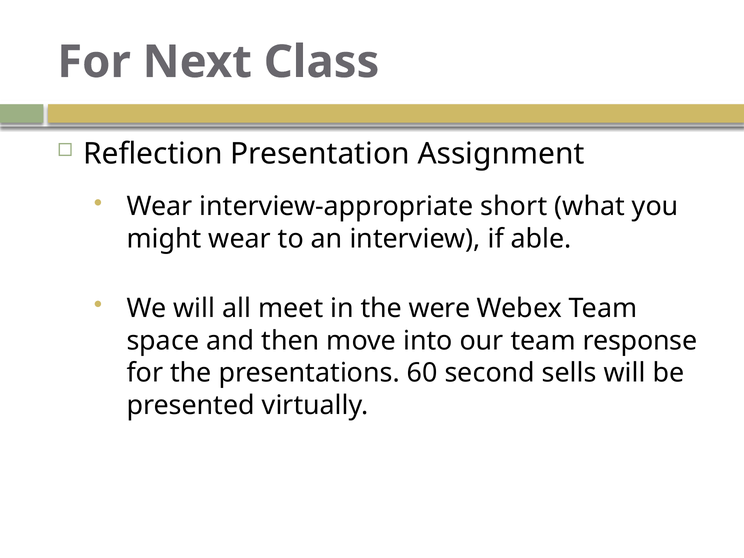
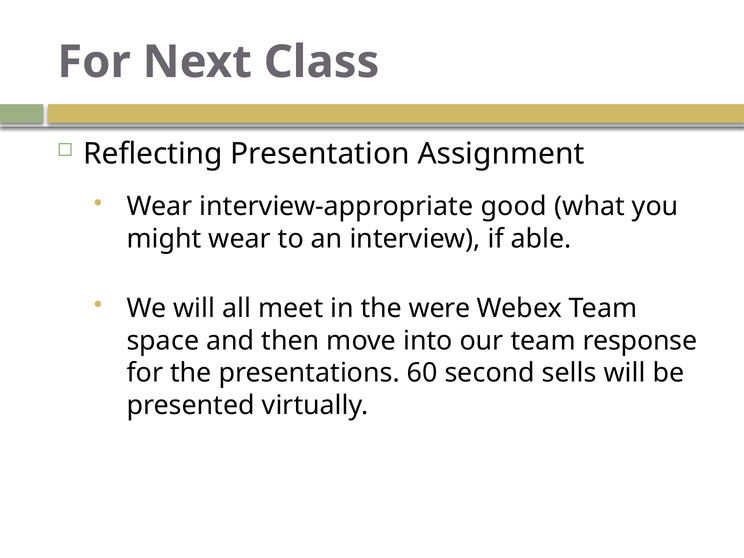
Reflection: Reflection -> Reflecting
short: short -> good
